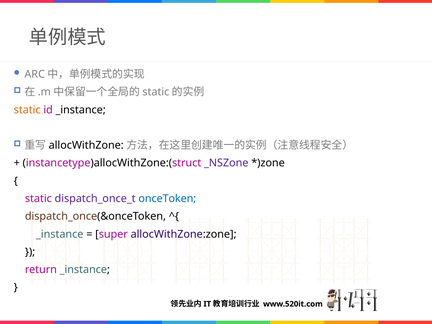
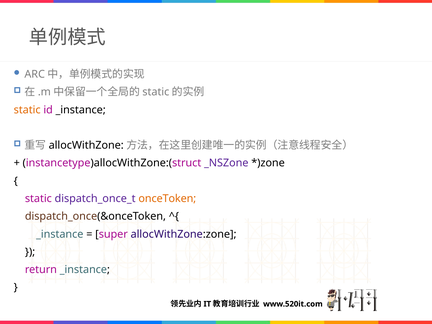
onceToken colour: blue -> orange
